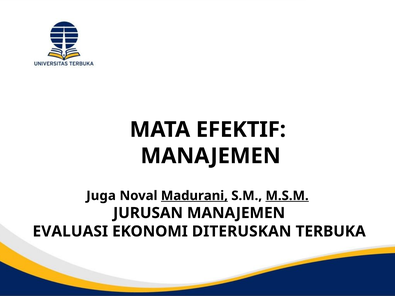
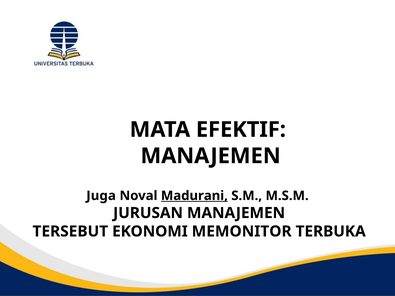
M.S.M underline: present -> none
EVALUASI: EVALUASI -> TERSEBUT
DITERUSKAN: DITERUSKAN -> MEMONITOR
